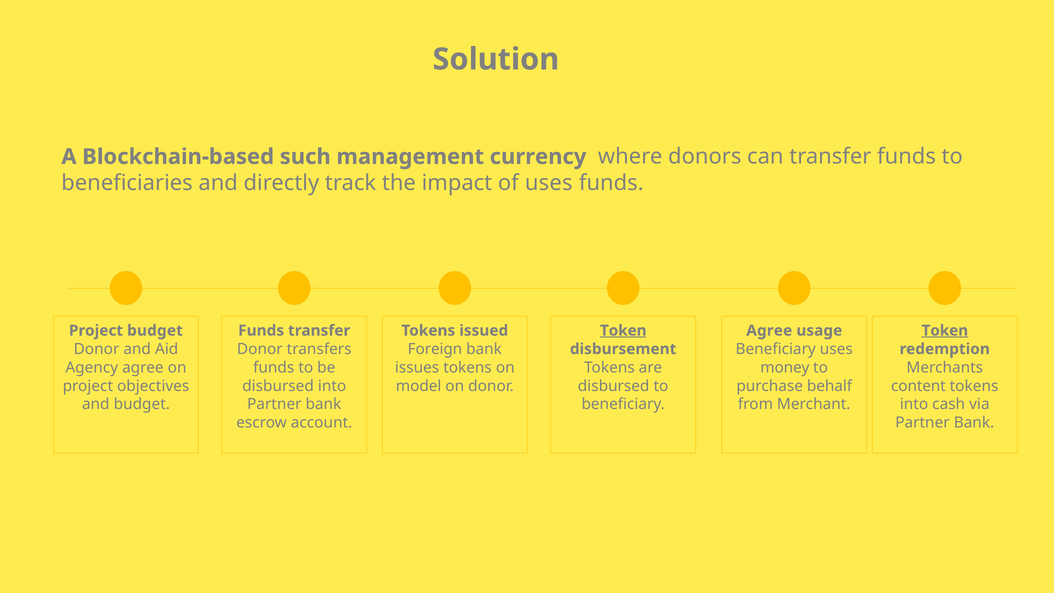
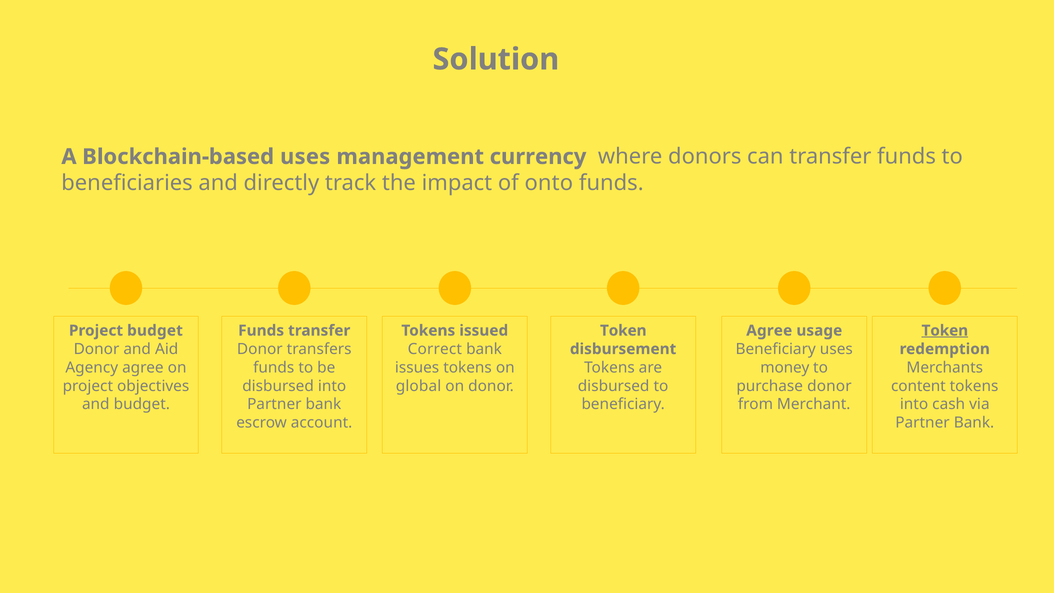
Blockchain-based such: such -> uses
of uses: uses -> onto
Token at (623, 331) underline: present -> none
Foreign: Foreign -> Correct
model: model -> global
purchase behalf: behalf -> donor
